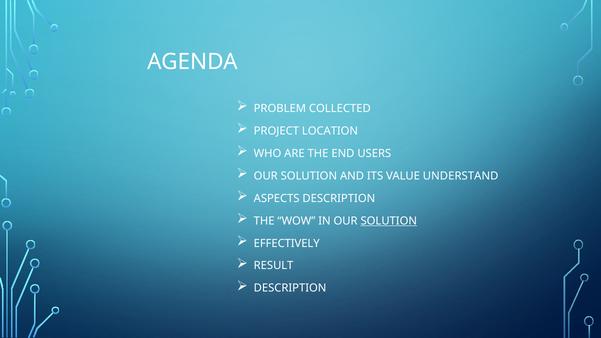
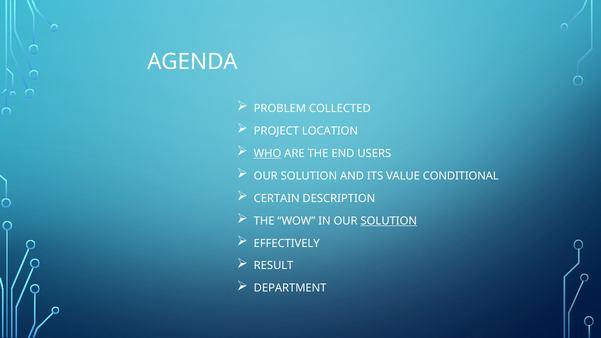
WHO underline: none -> present
UNDERSTAND: UNDERSTAND -> CONDITIONAL
ASPECTS: ASPECTS -> CERTAIN
DESCRIPTION at (290, 288): DESCRIPTION -> DEPARTMENT
